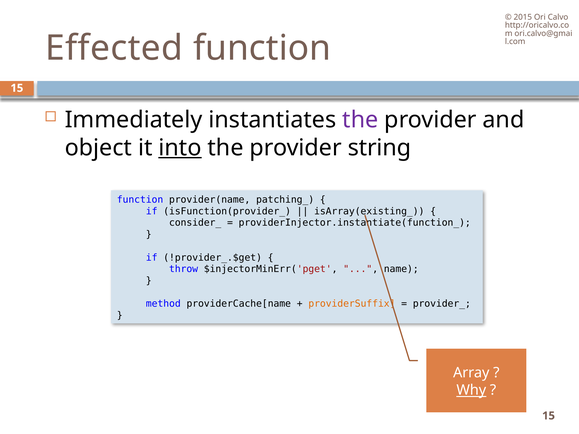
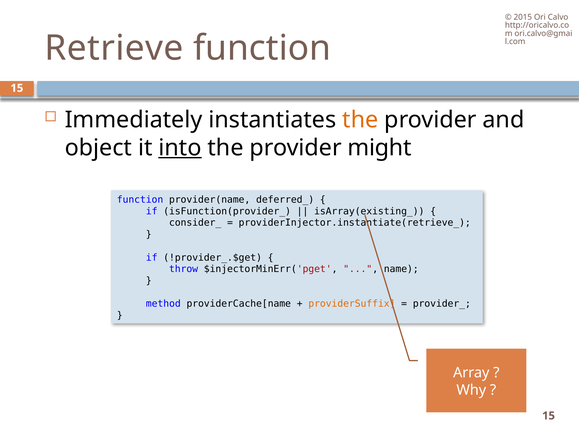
Effected: Effected -> Retrieve
the at (360, 120) colour: purple -> orange
string: string -> might
patching_: patching_ -> deferred_
providerInjector.instantiate(function_: providerInjector.instantiate(function_ -> providerInjector.instantiate(retrieve_
Why underline: present -> none
